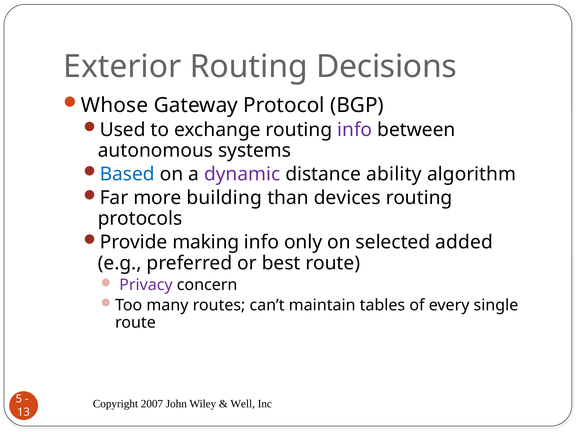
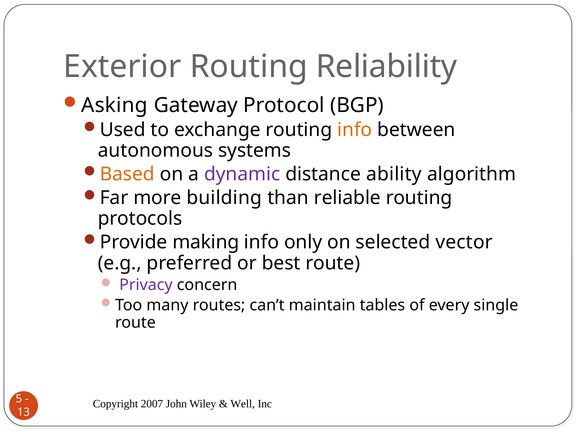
Decisions: Decisions -> Reliability
Whose: Whose -> Asking
info at (355, 130) colour: purple -> orange
Based colour: blue -> orange
devices: devices -> reliable
added: added -> vector
